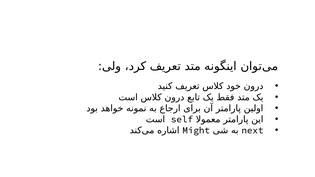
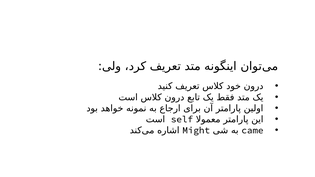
next: next -> came
